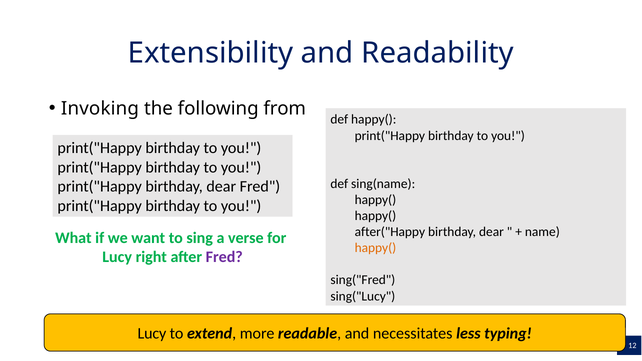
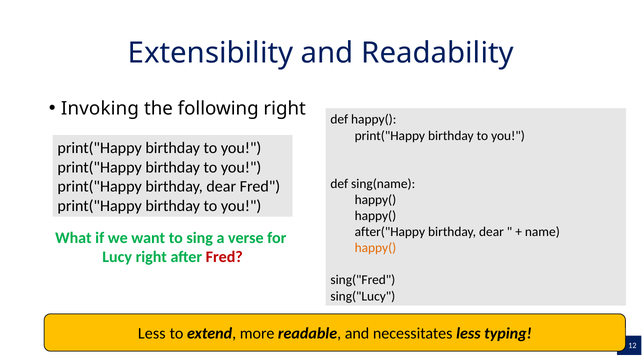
following from: from -> right
Fred at (224, 257) colour: purple -> red
Lucy at (152, 334): Lucy -> Less
